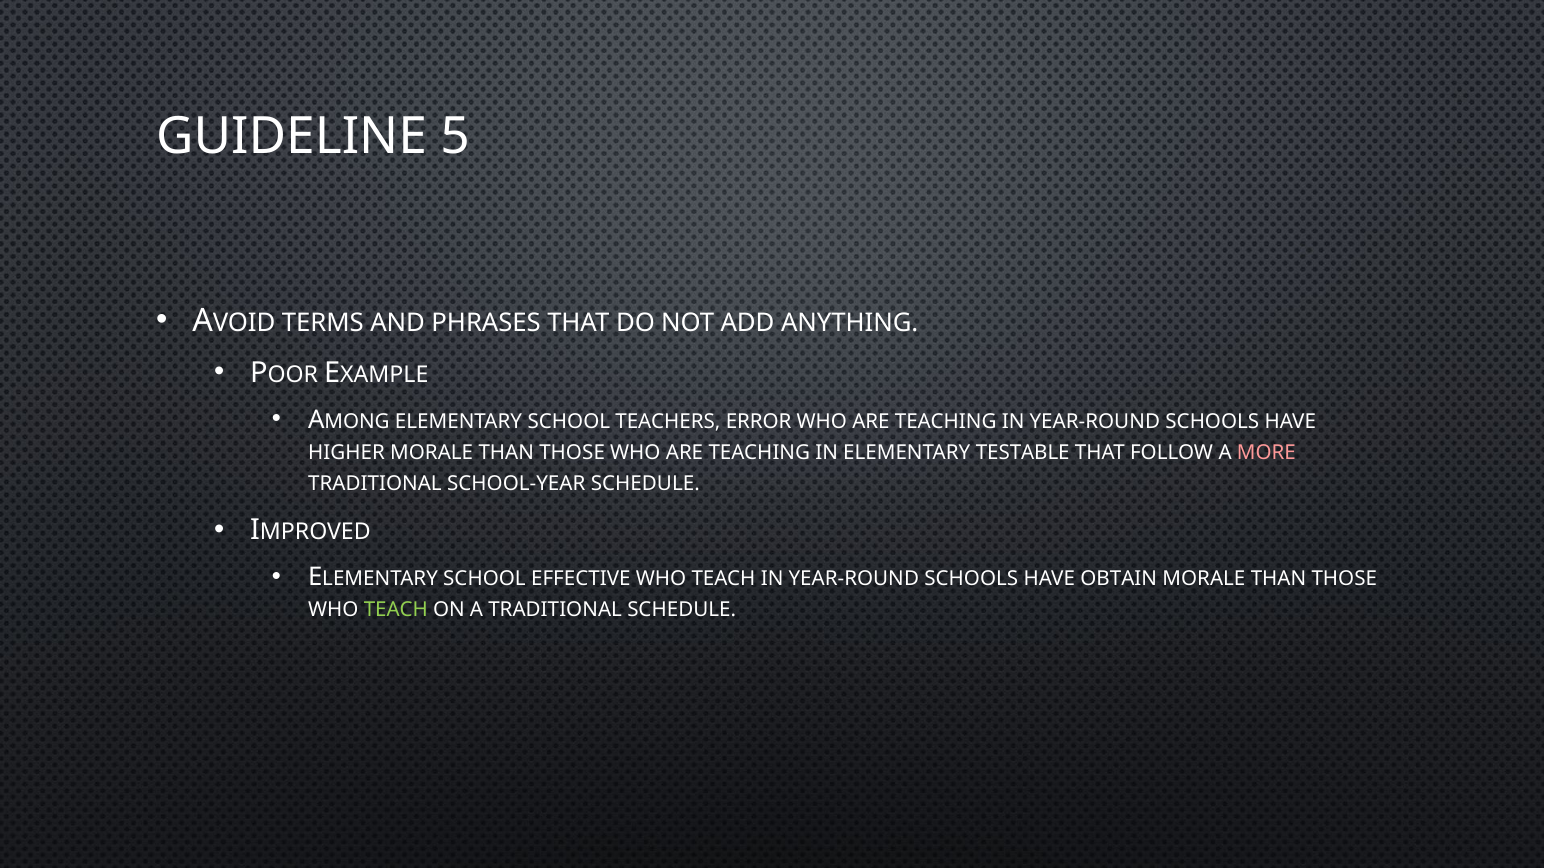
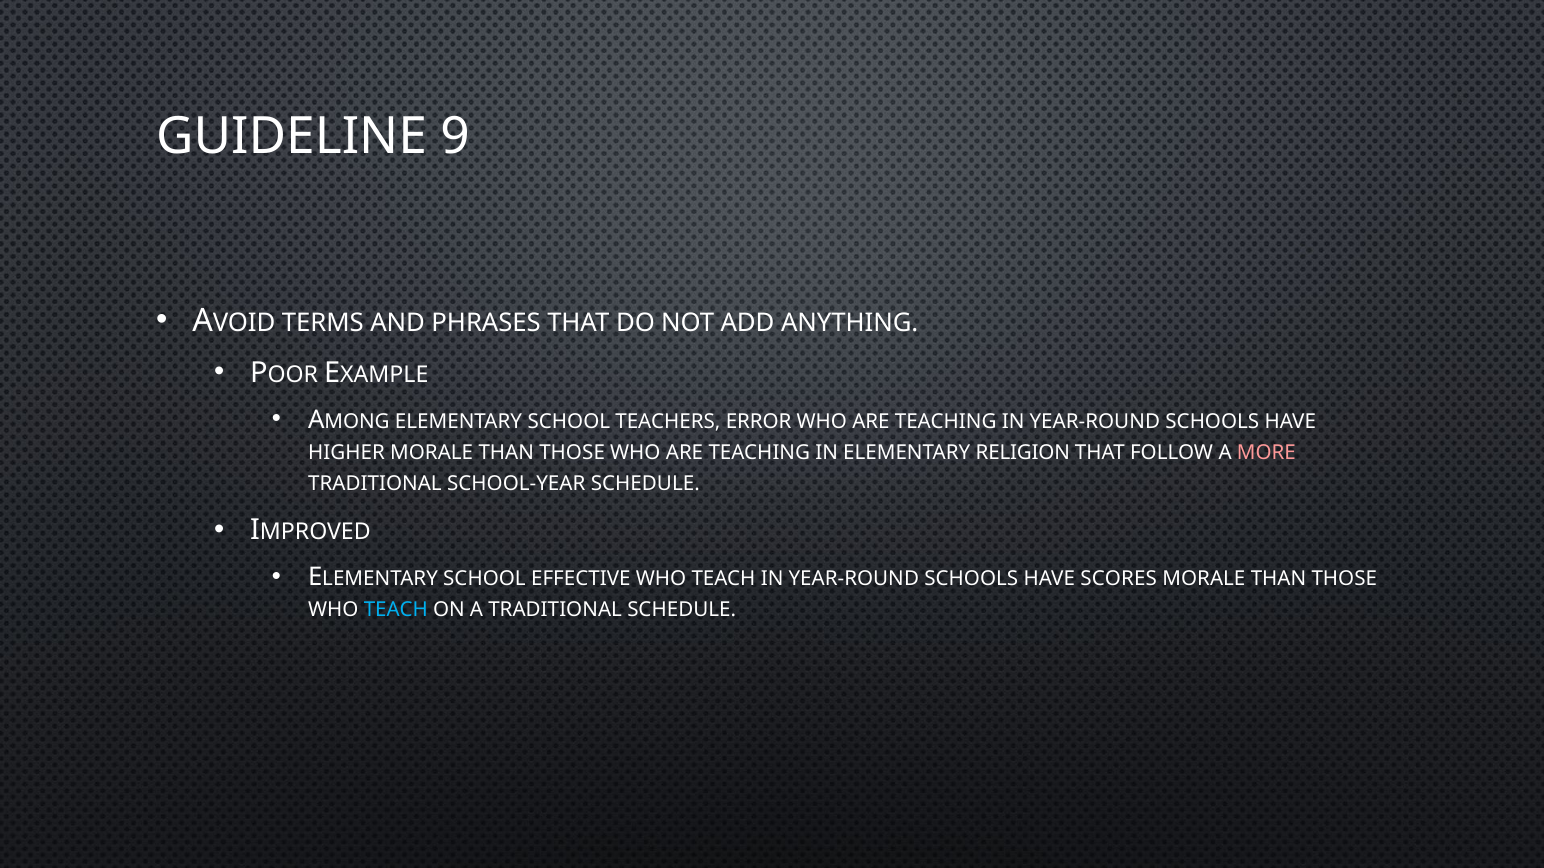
5: 5 -> 9
TESTABLE: TESTABLE -> RELIGION
OBTAIN: OBTAIN -> SCORES
TEACH at (396, 610) colour: light green -> light blue
